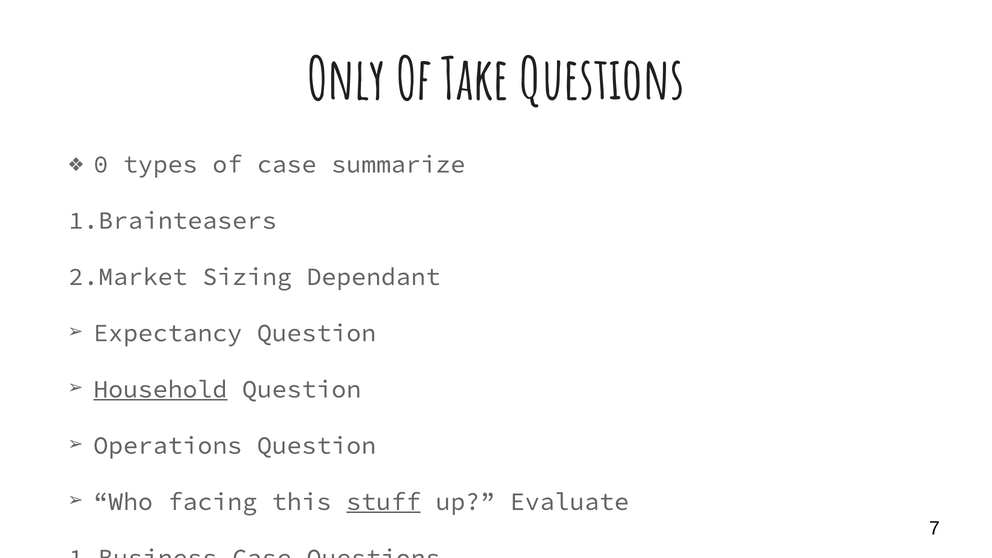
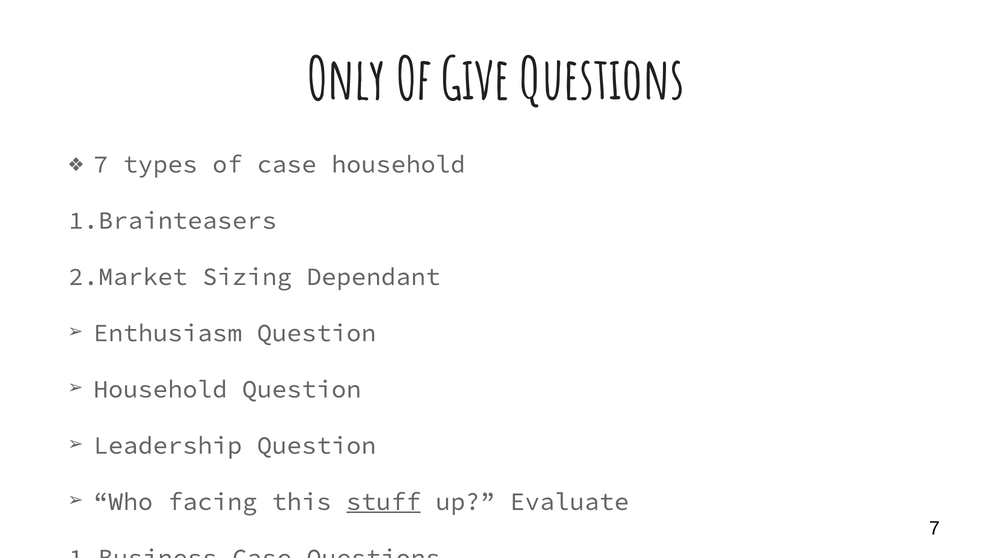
Take: Take -> Give
0 at (101, 164): 0 -> 7
case summarize: summarize -> household
Expectancy: Expectancy -> Enthusiasm
Household at (160, 389) underline: present -> none
Operations at (168, 445): Operations -> Leadership
